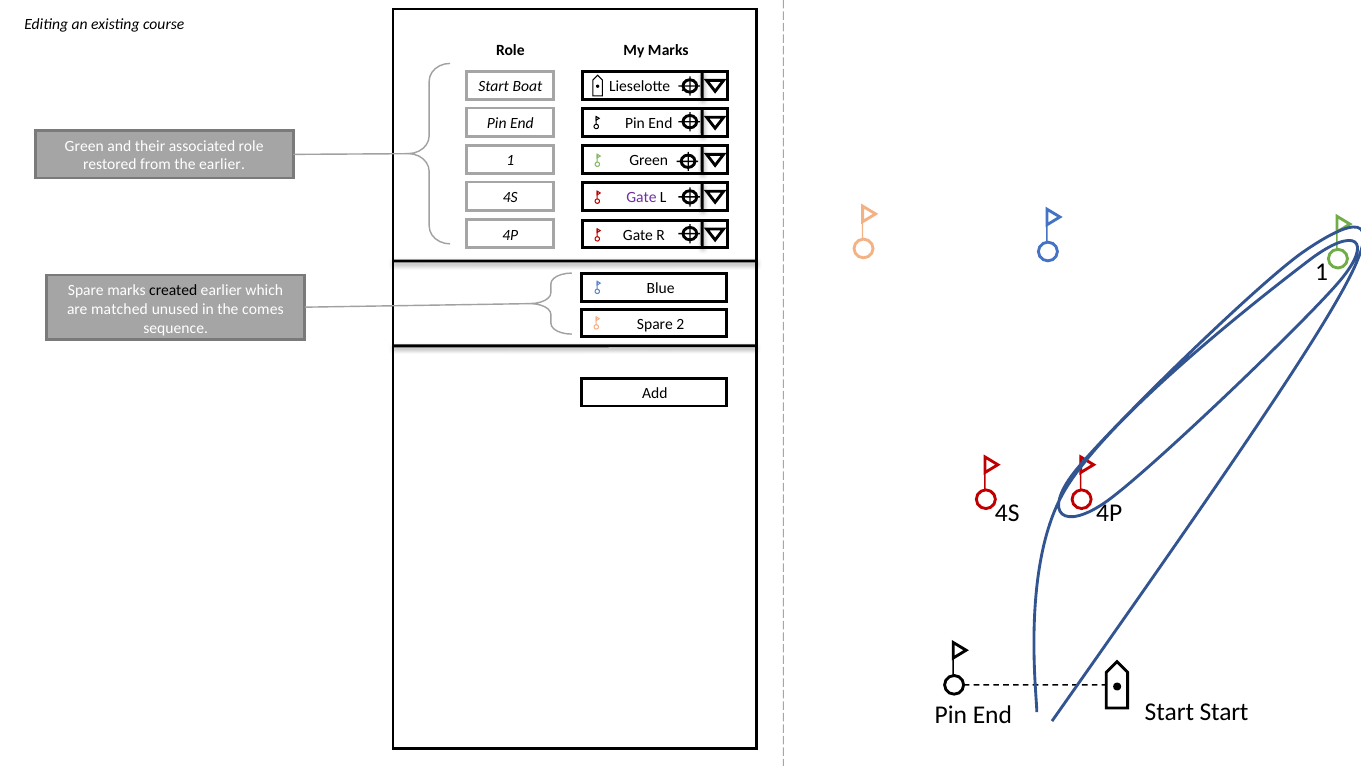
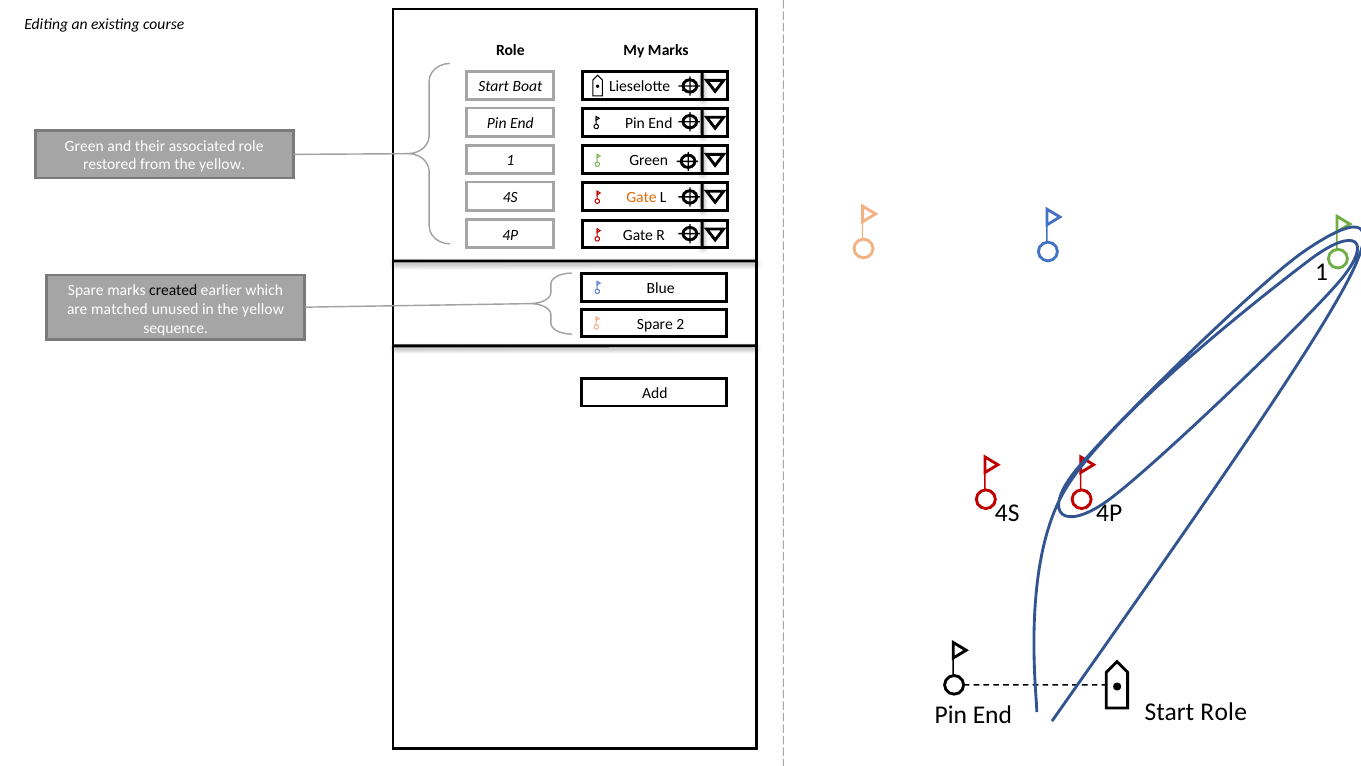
from the earlier: earlier -> yellow
Gate at (642, 198) colour: purple -> orange
in the comes: comes -> yellow
Start Start: Start -> Role
